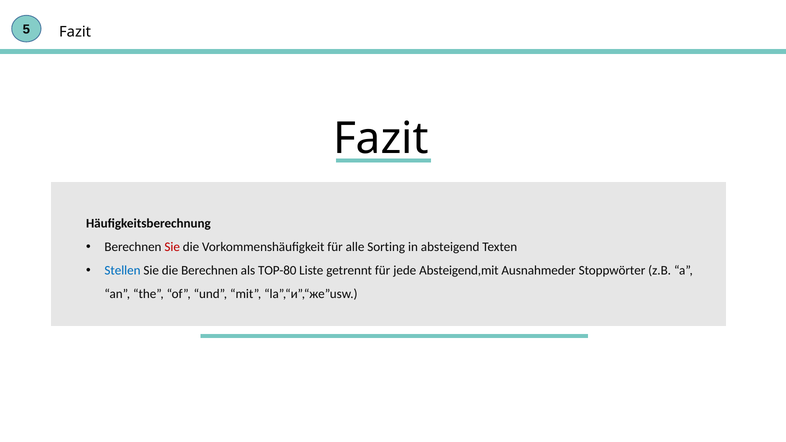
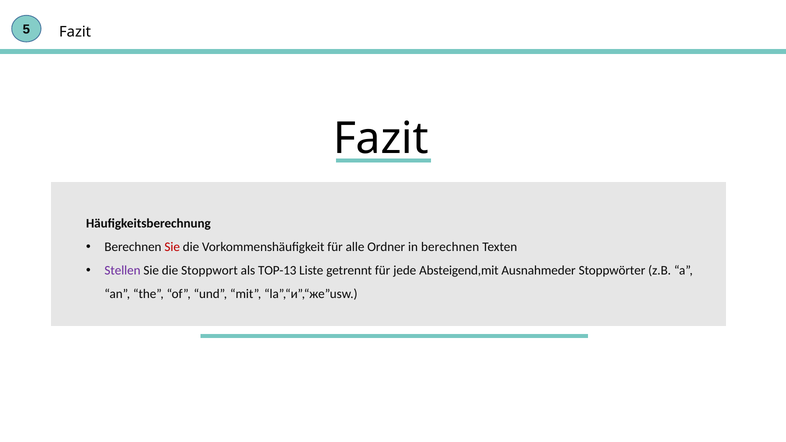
Sorting: Sorting -> Ordner
in absteigend: absteigend -> berechnen
Stellen colour: blue -> purple
die Berechnen: Berechnen -> Stoppwort
TOP-80: TOP-80 -> TOP-13
